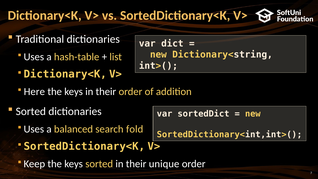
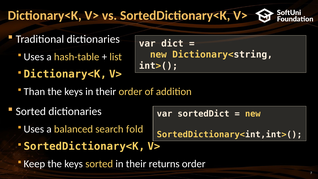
Here: Here -> Than
unique: unique -> returns
